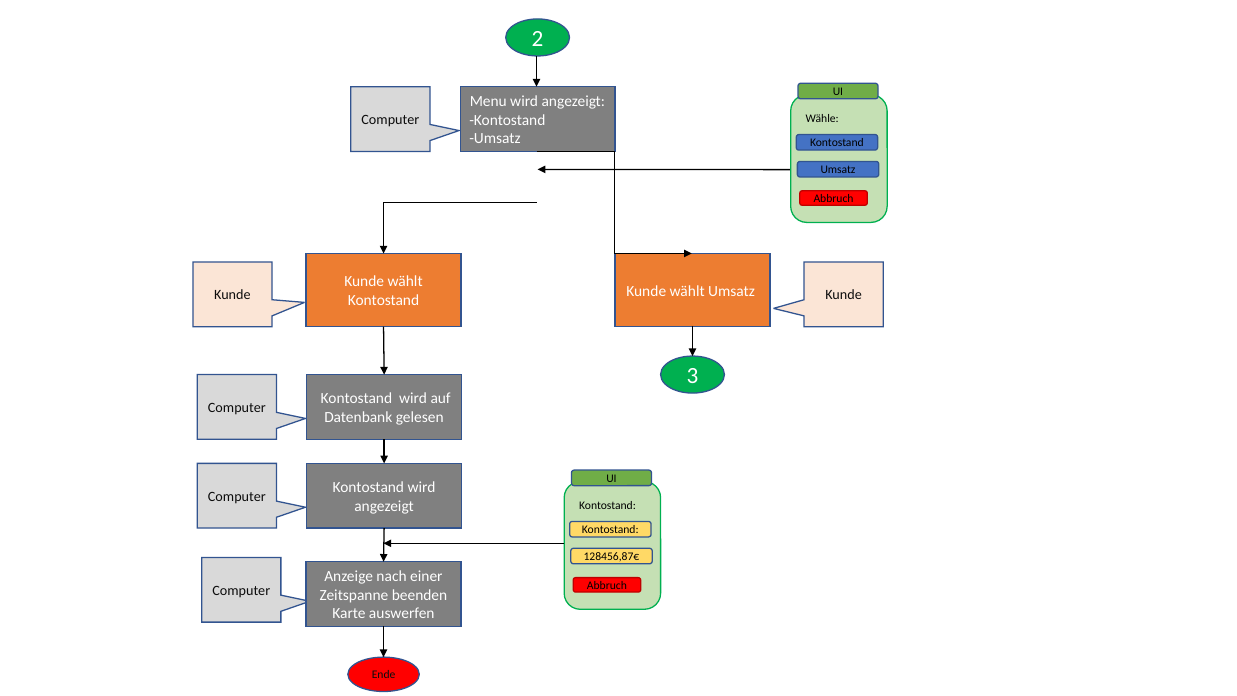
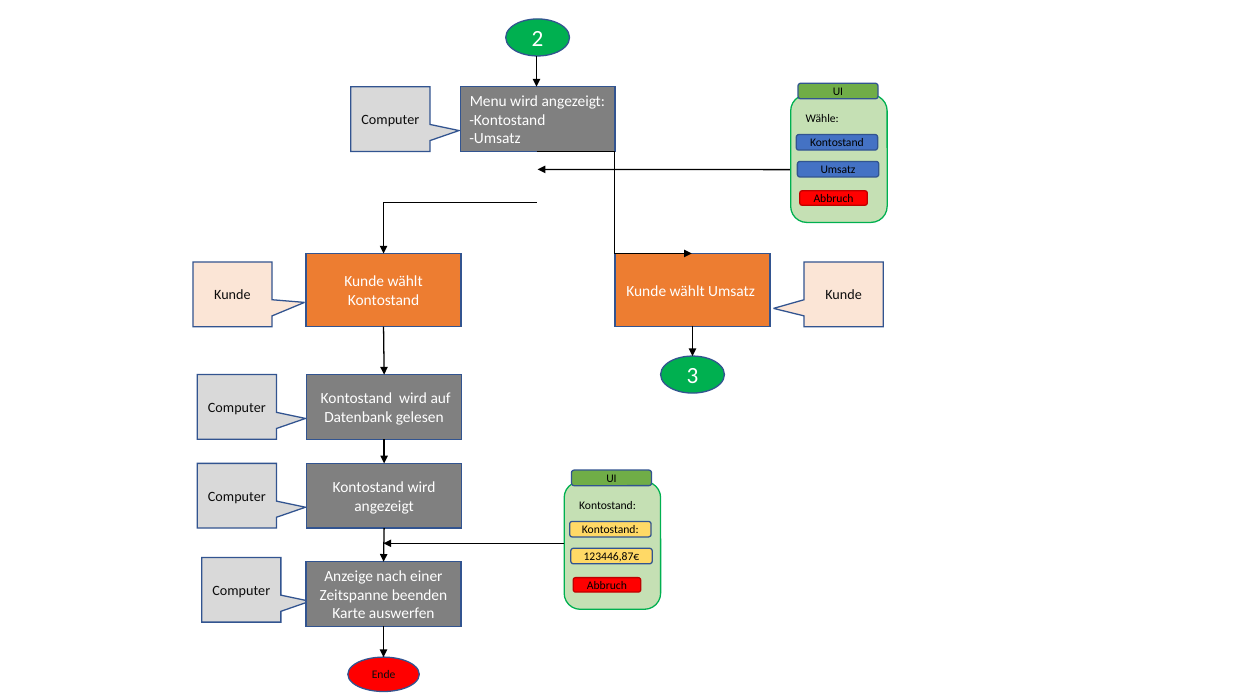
128456,87€: 128456,87€ -> 123446,87€
